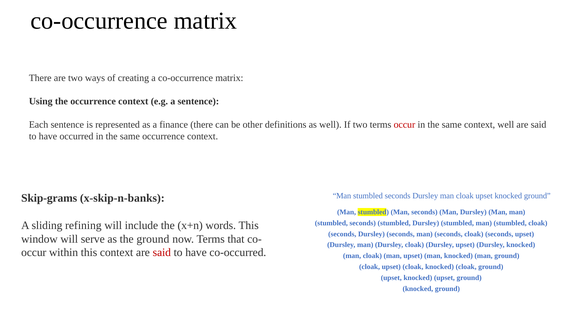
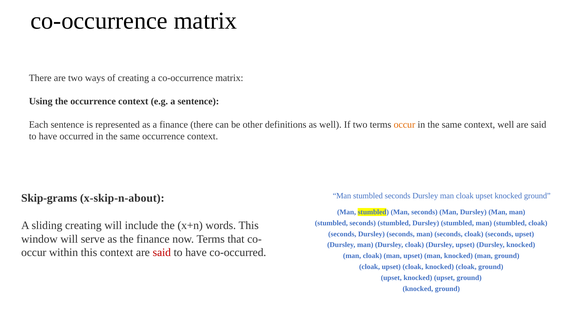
occur at (404, 125) colour: red -> orange
x-skip-n-banks: x-skip-n-banks -> x-skip-n-about
sliding refining: refining -> creating
the ground: ground -> finance
